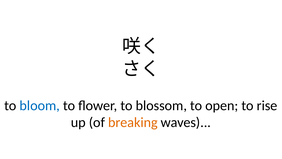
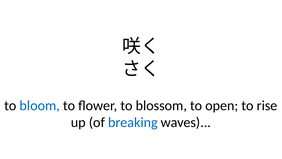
breaking colour: orange -> blue
